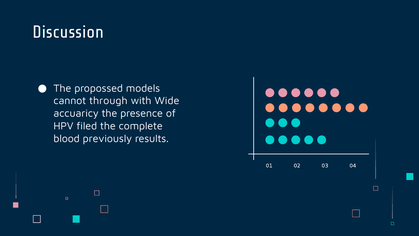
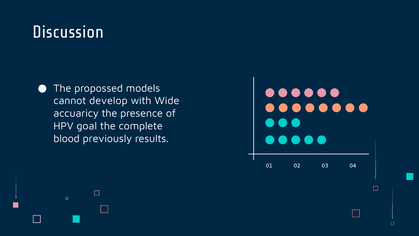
through: through -> develop
filed: filed -> goal
